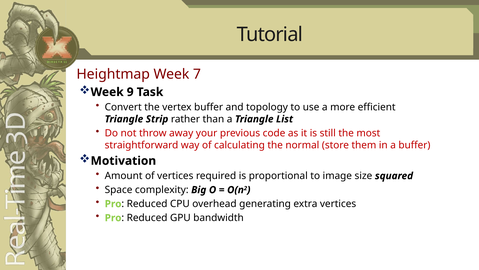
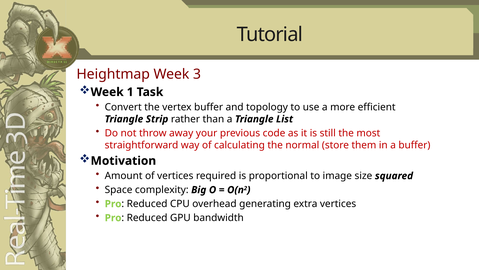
7: 7 -> 3
9: 9 -> 1
